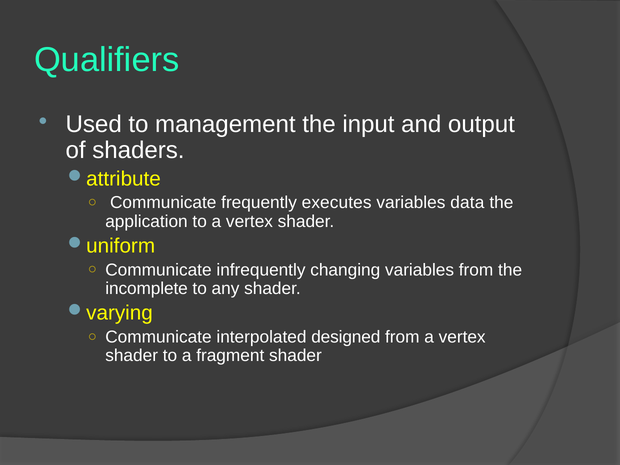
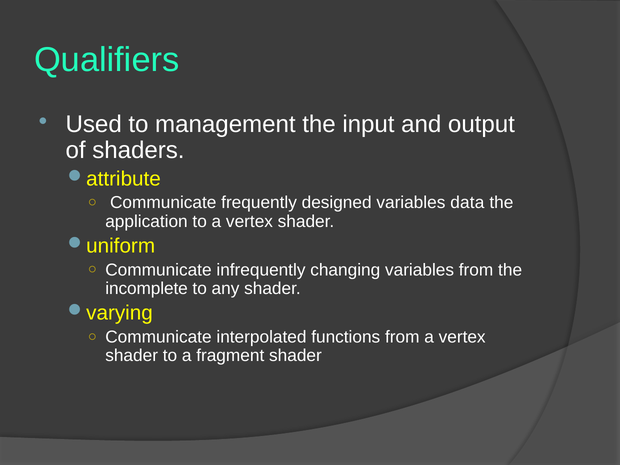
executes: executes -> designed
designed: designed -> functions
